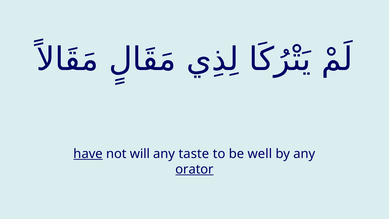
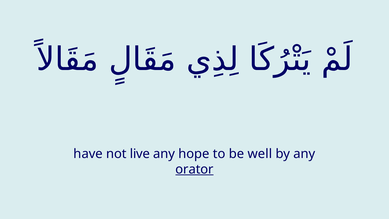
have underline: present -> none
will: will -> live
taste: taste -> hope
